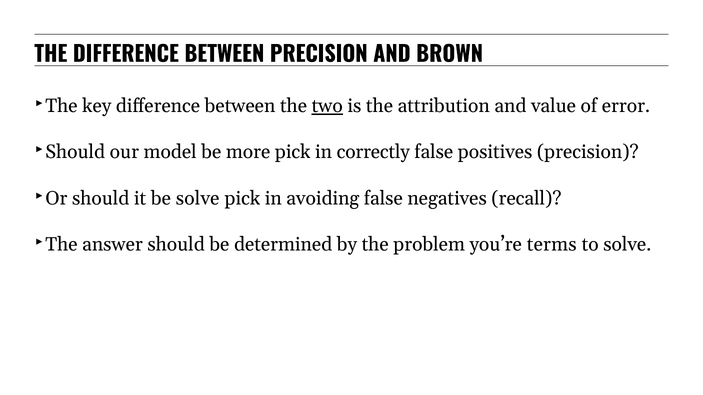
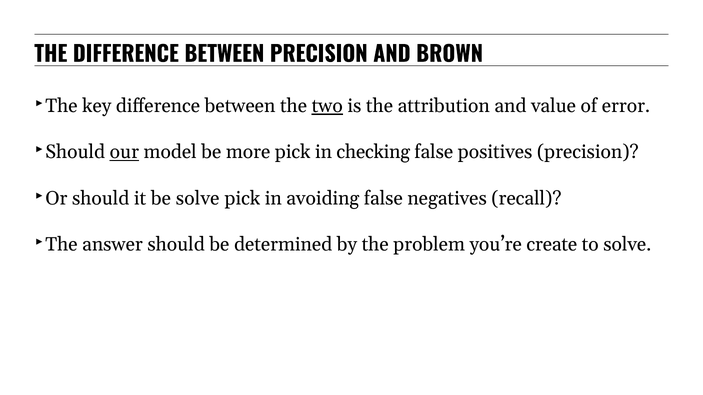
our underline: none -> present
correctly: correctly -> checking
terms: terms -> create
